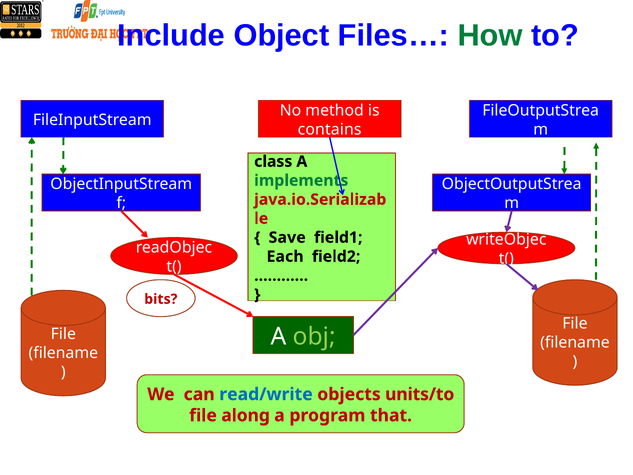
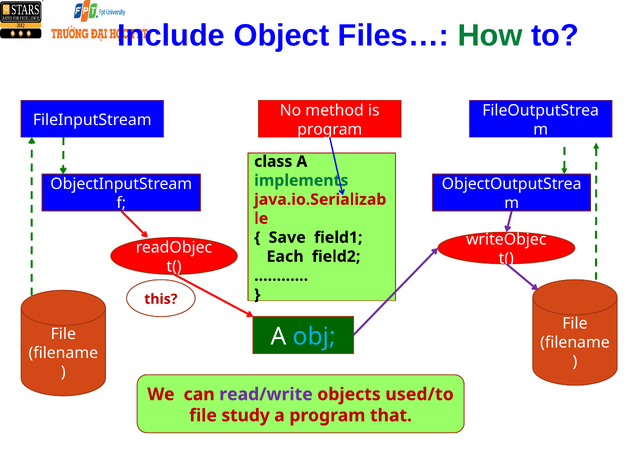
contains at (330, 129): contains -> program
bits: bits -> this
obj colour: light green -> light blue
read/write colour: blue -> purple
units/to: units/to -> used/to
along: along -> study
